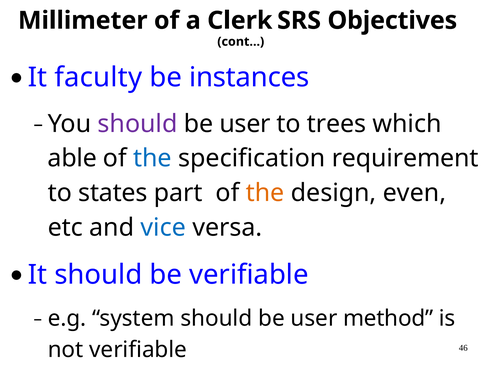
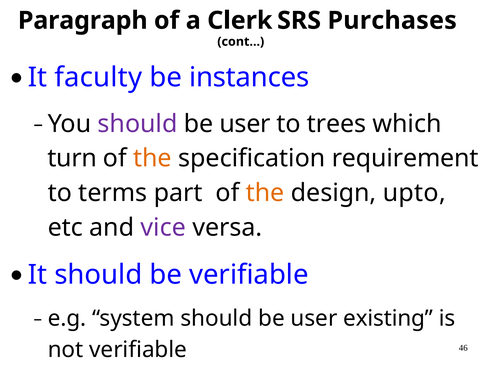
Millimeter: Millimeter -> Paragraph
Objectives: Objectives -> Purchases
able: able -> turn
the at (152, 158) colour: blue -> orange
states: states -> terms
even: even -> upto
vice colour: blue -> purple
method: method -> existing
